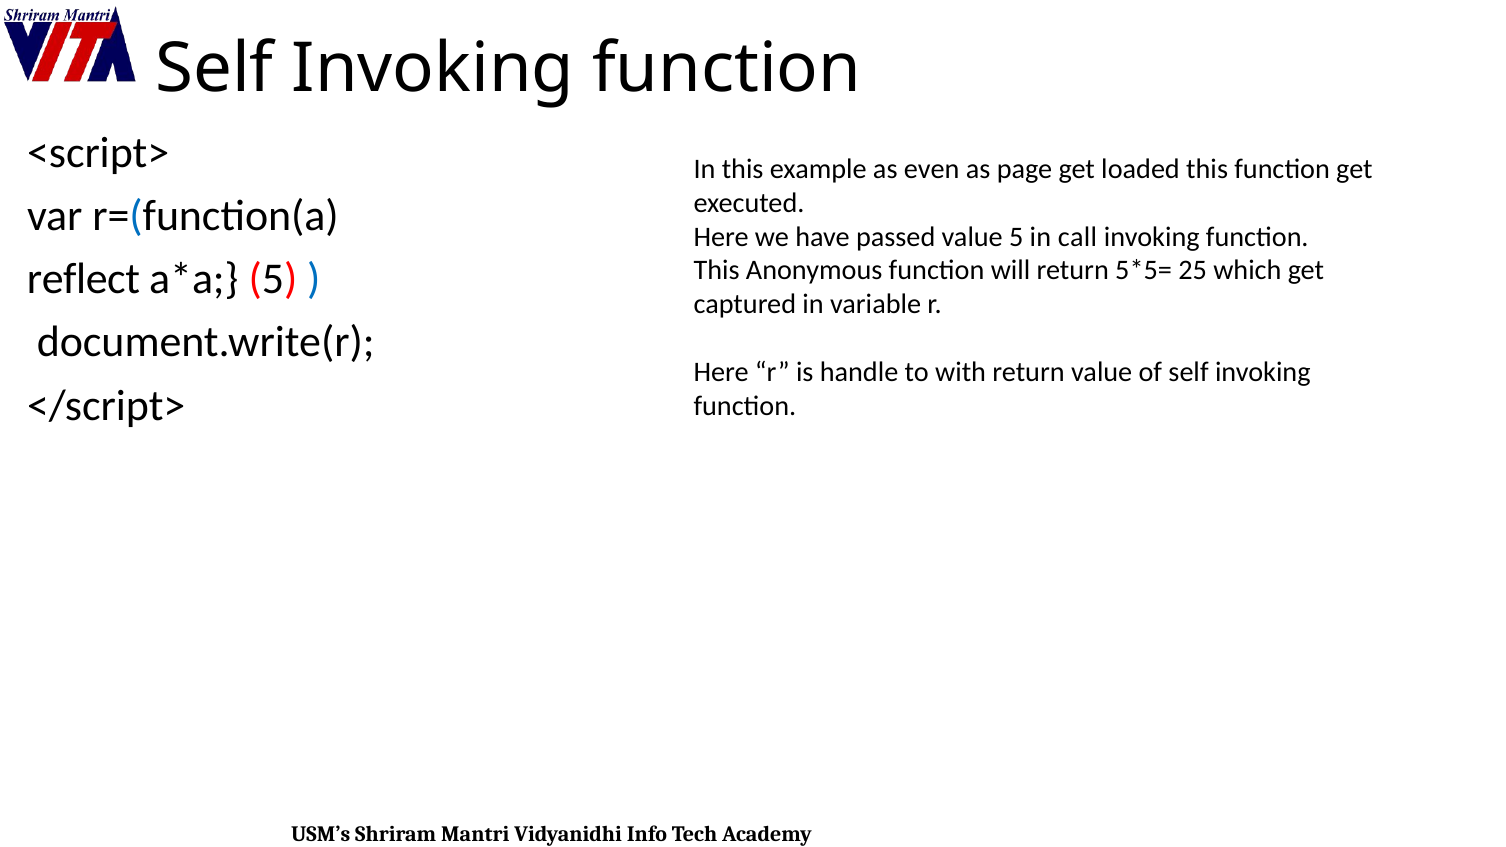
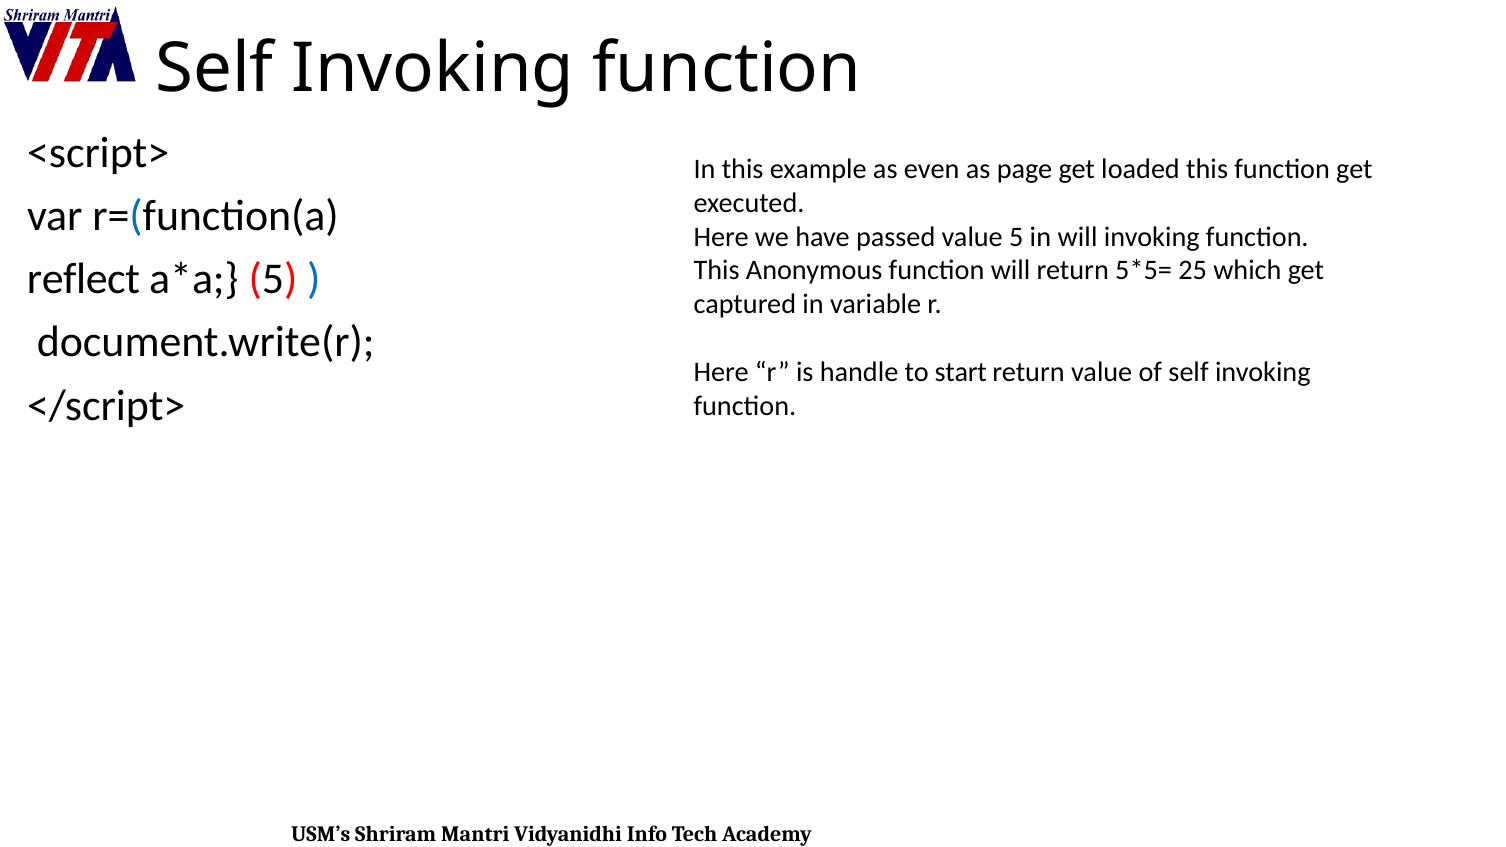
in call: call -> will
with: with -> start
